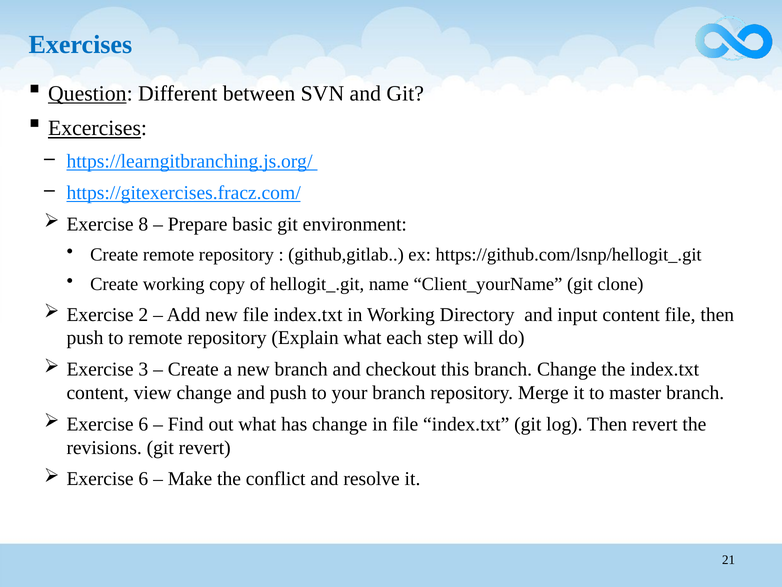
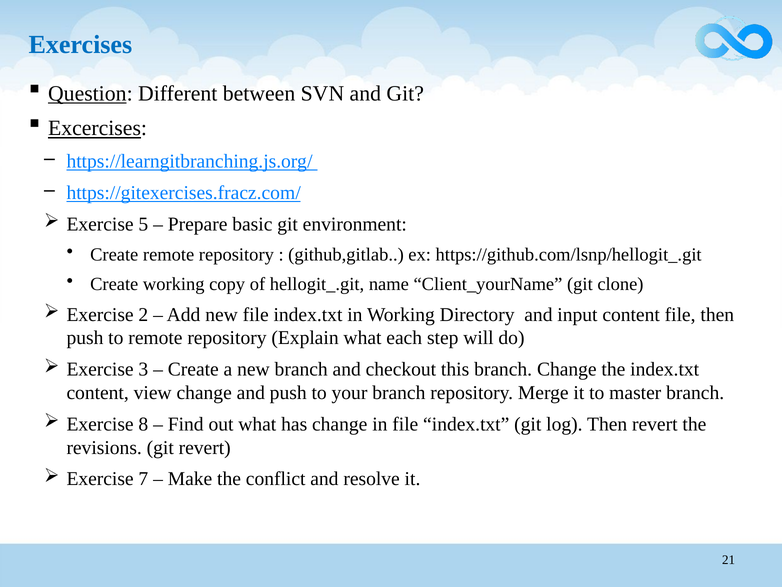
8: 8 -> 5
6 at (143, 424): 6 -> 8
6 at (143, 479): 6 -> 7
